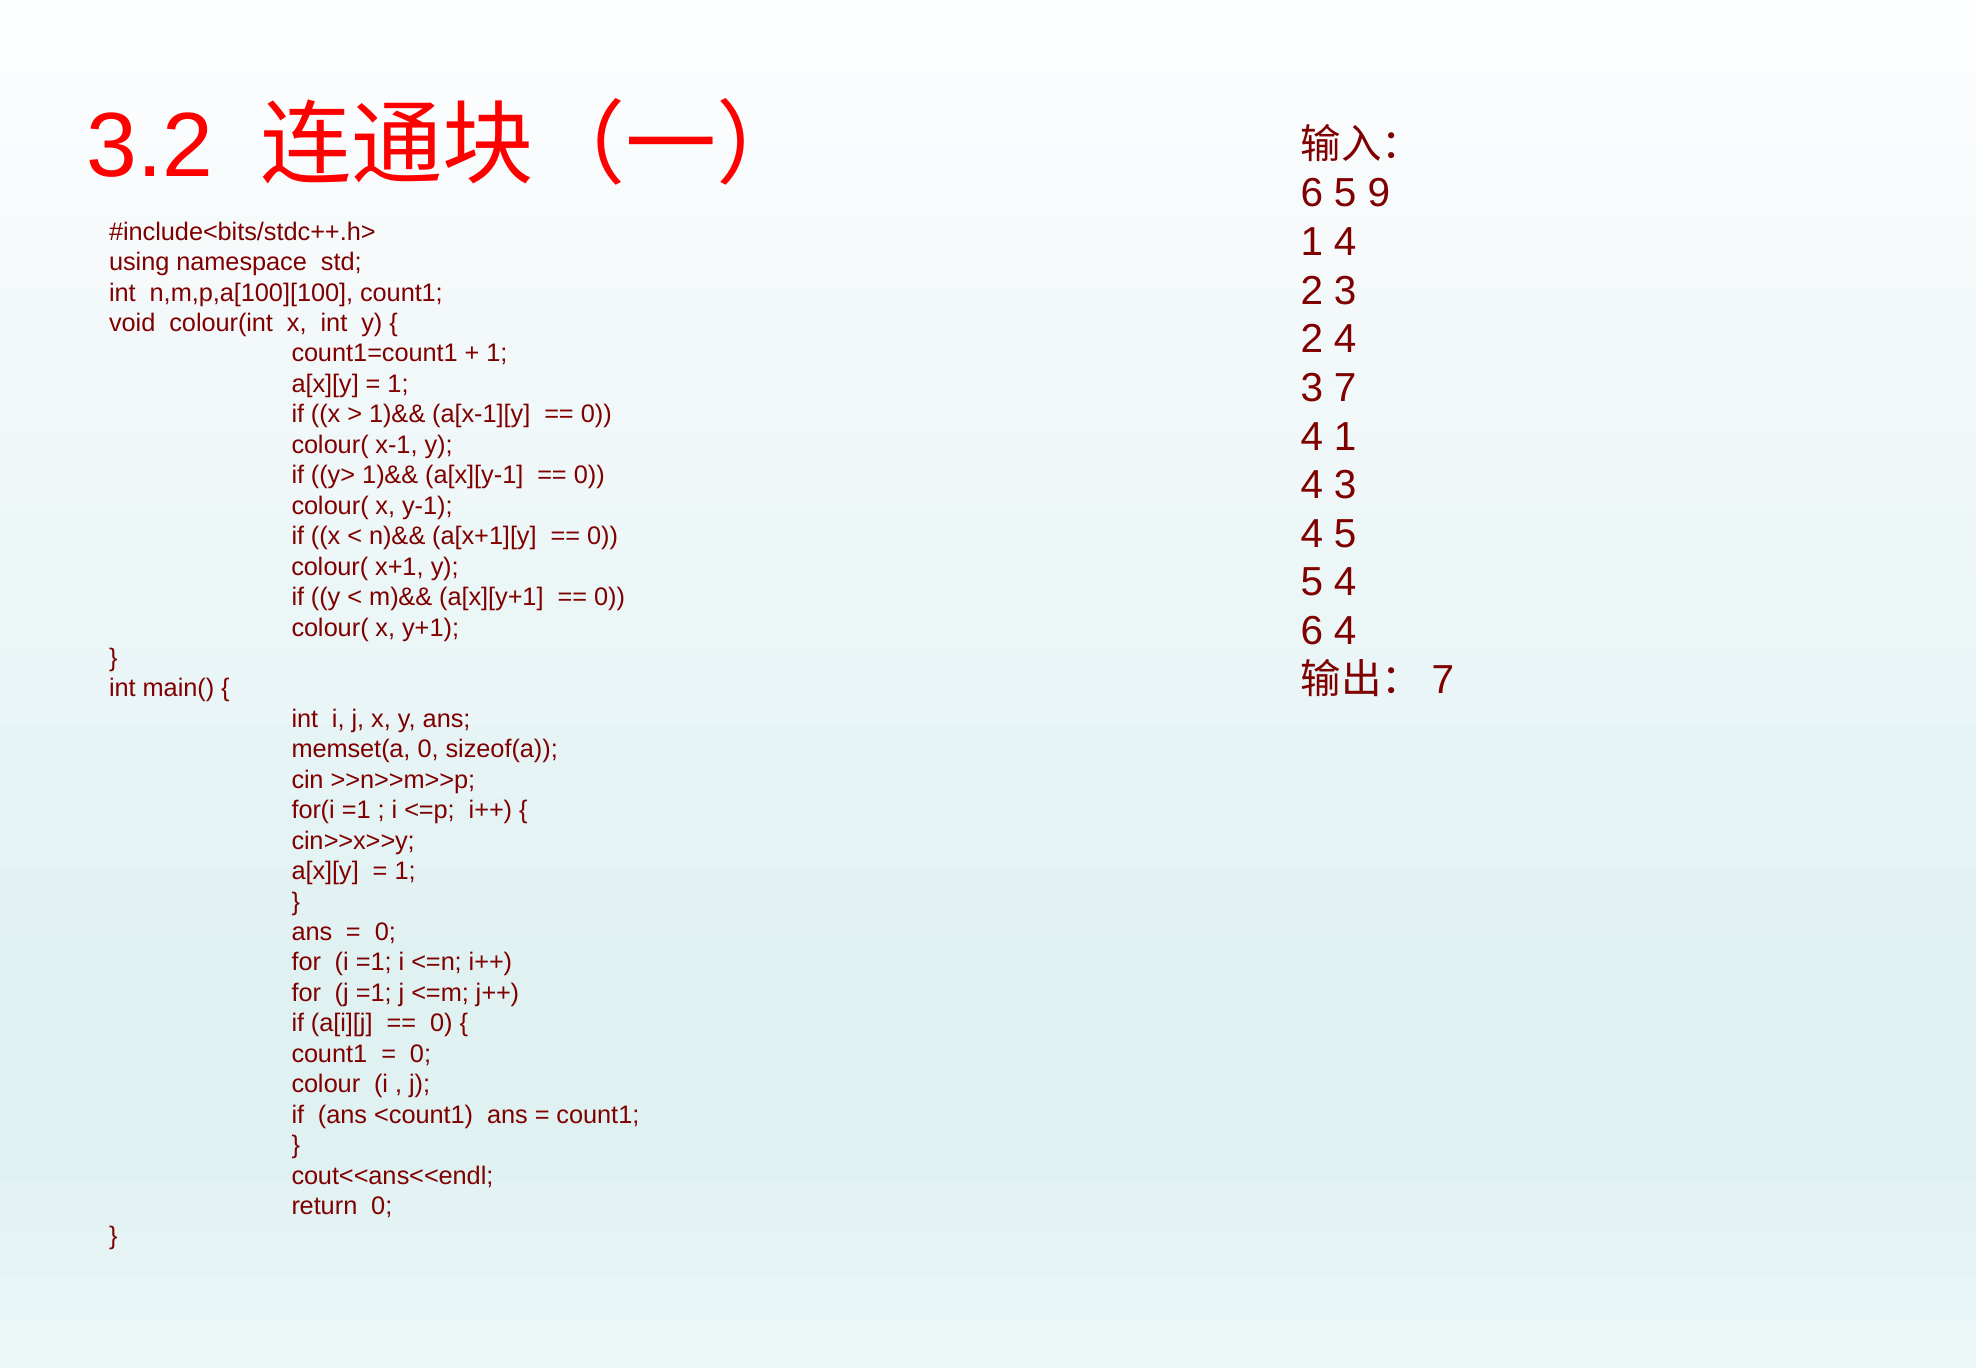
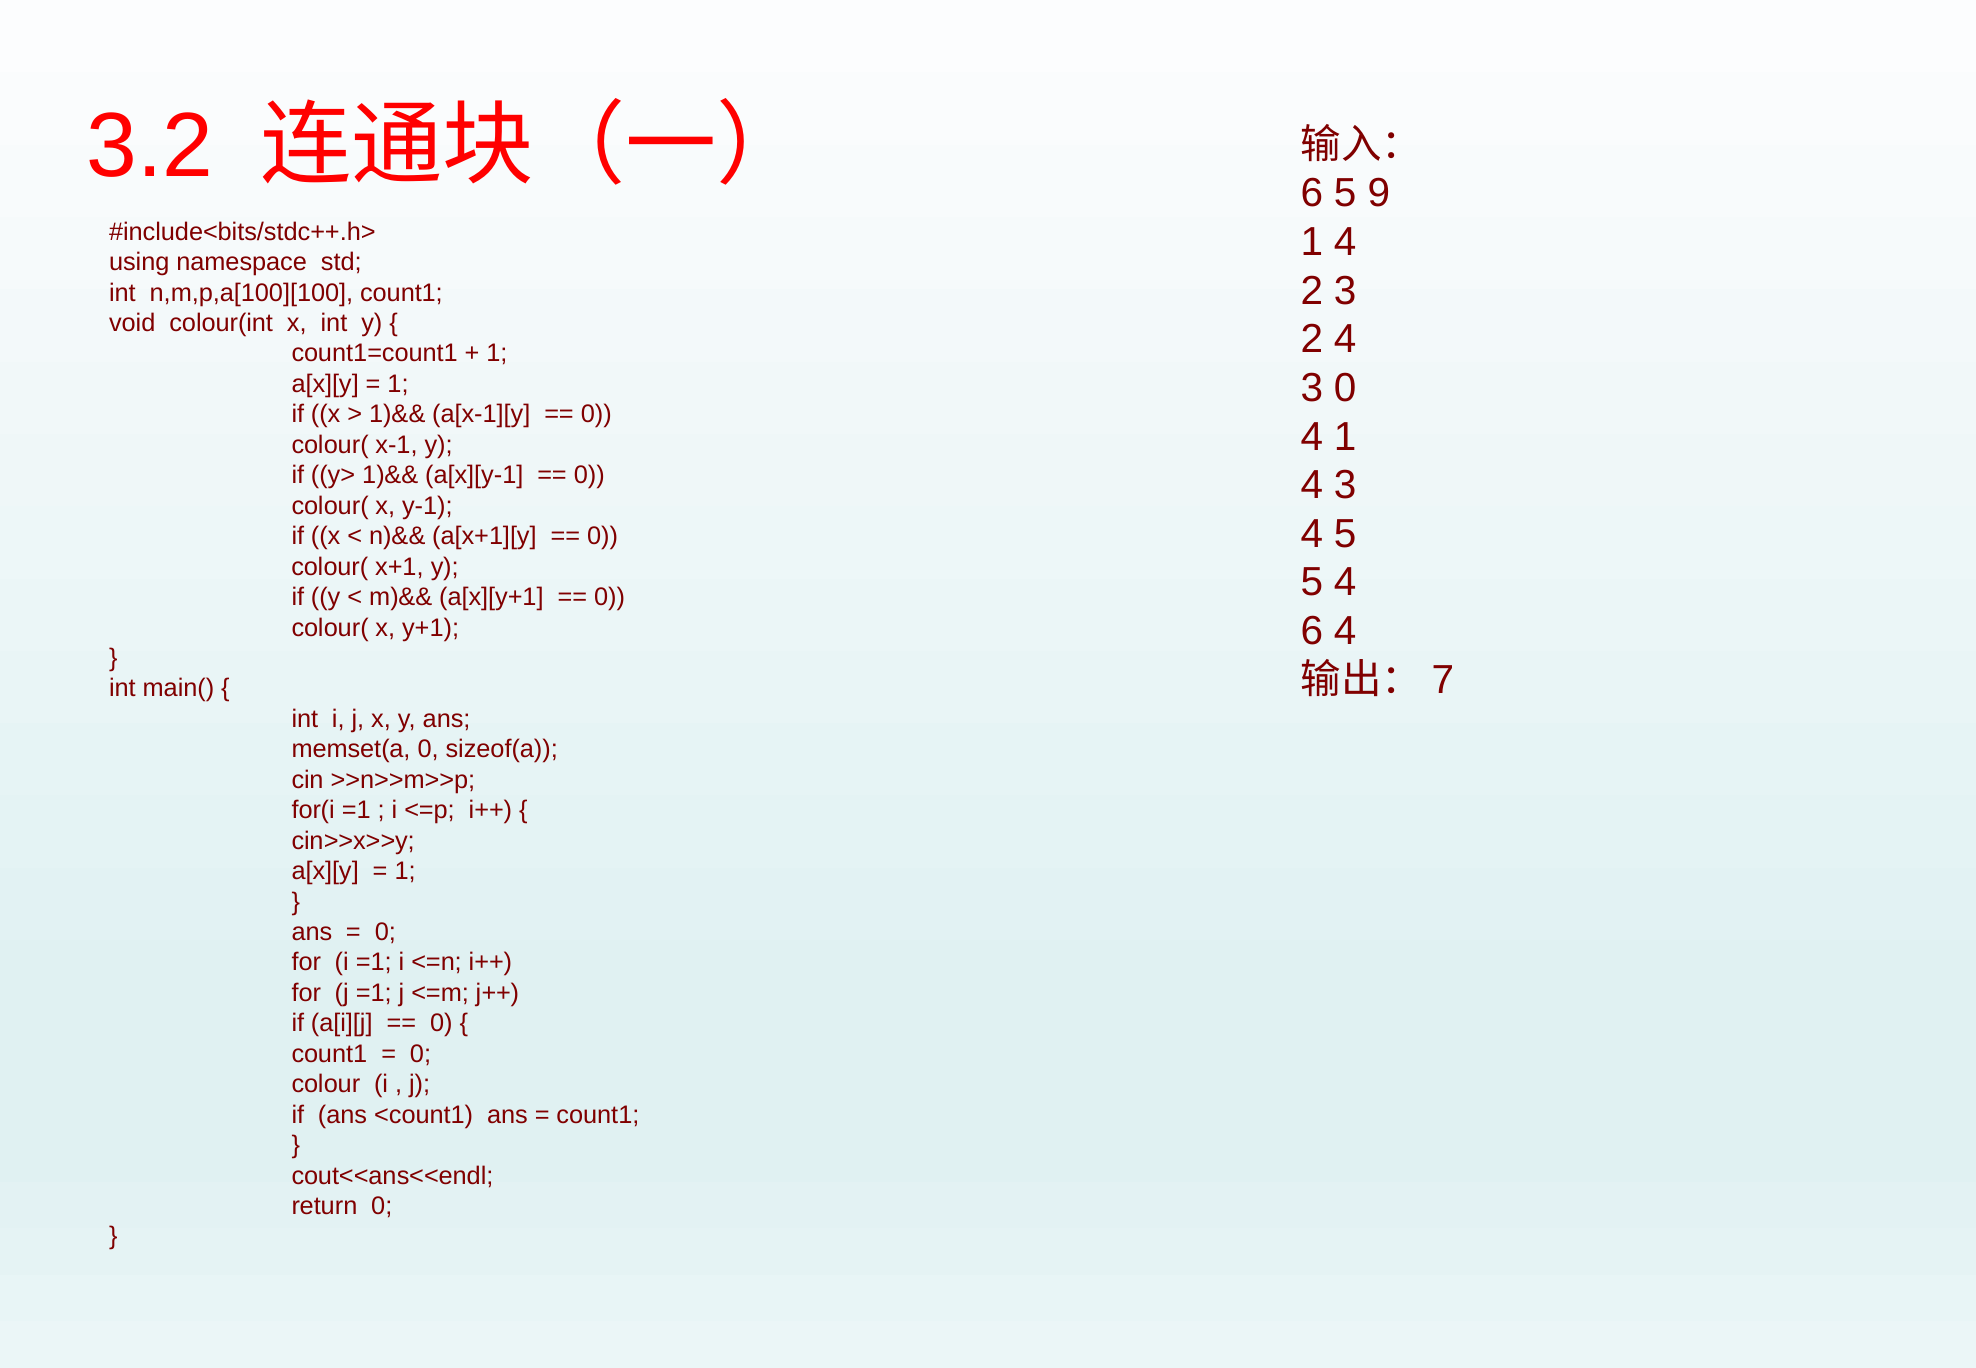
3 7: 7 -> 0
